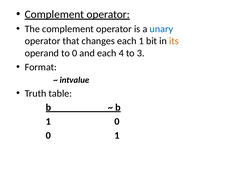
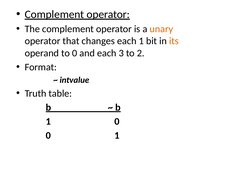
unary colour: blue -> orange
4: 4 -> 3
3: 3 -> 2
